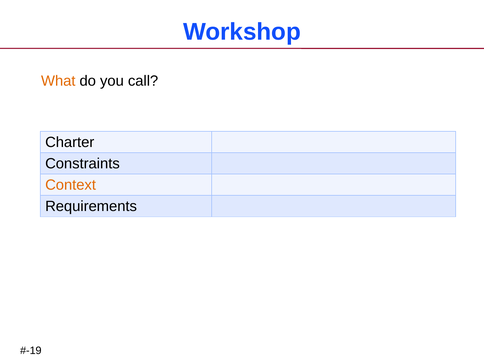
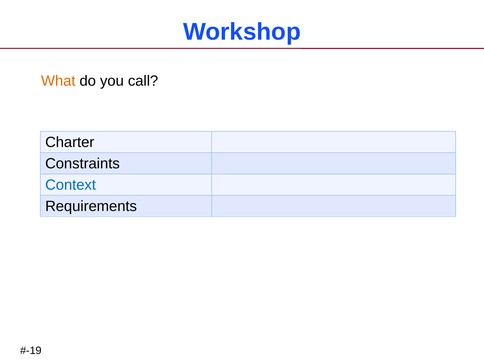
Context colour: orange -> blue
